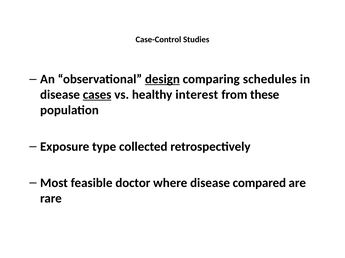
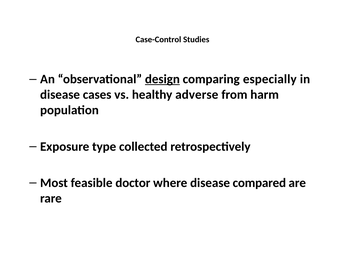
schedules: schedules -> especially
cases underline: present -> none
interest: interest -> adverse
these: these -> harm
